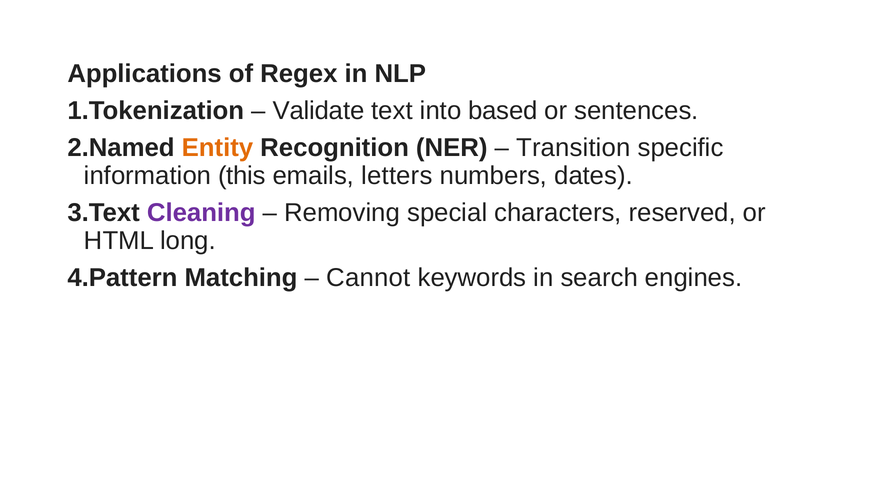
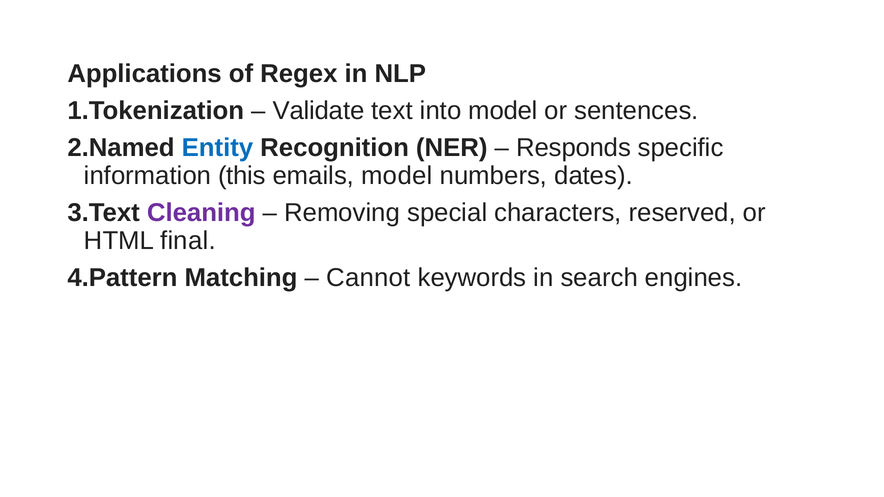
into based: based -> model
Entity colour: orange -> blue
Transition: Transition -> Responds
emails letters: letters -> model
long: long -> final
